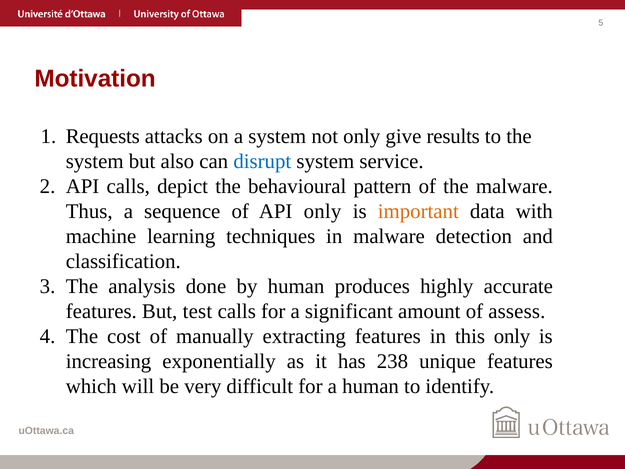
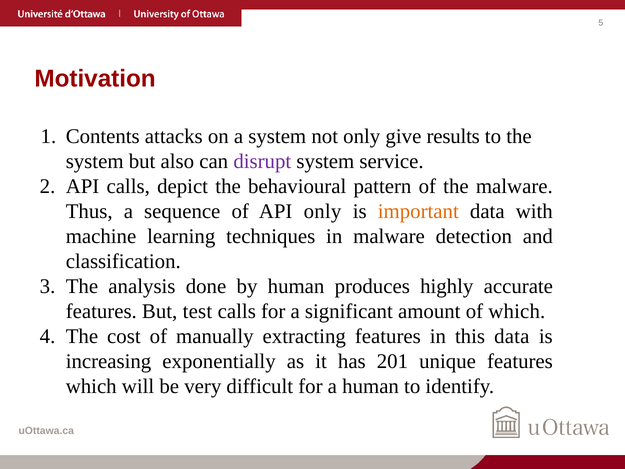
Requests: Requests -> Contents
disrupt colour: blue -> purple
of assess: assess -> which
this only: only -> data
238: 238 -> 201
